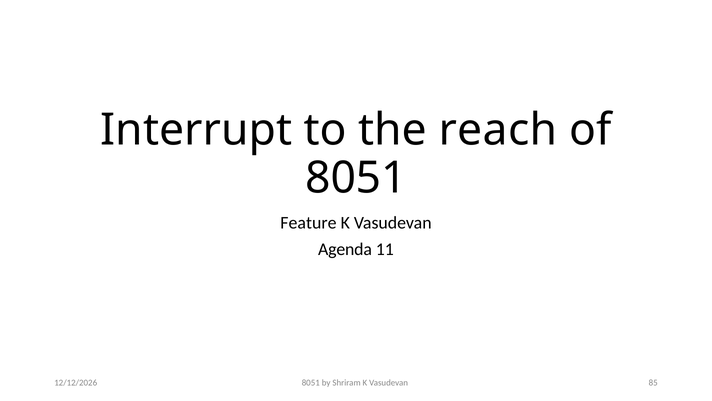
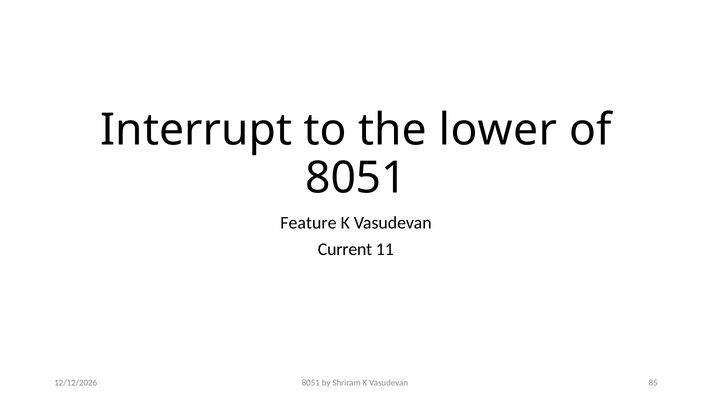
reach: reach -> lower
Agenda: Agenda -> Current
